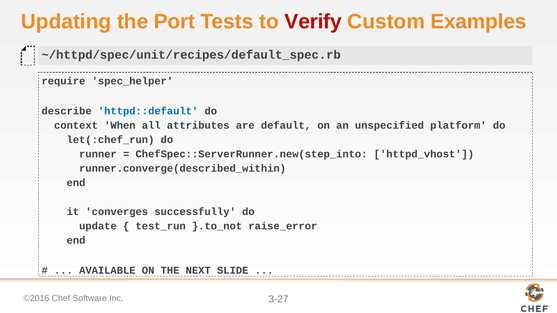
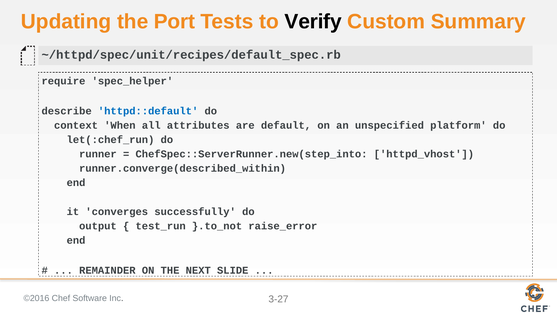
Verify colour: red -> black
Examples: Examples -> Summary
update: update -> output
AVAILABLE: AVAILABLE -> REMAINDER
